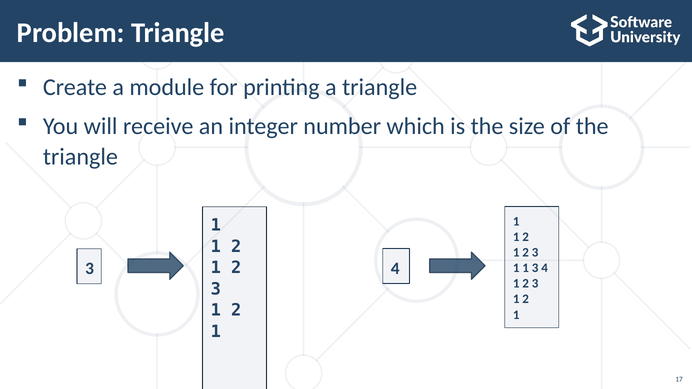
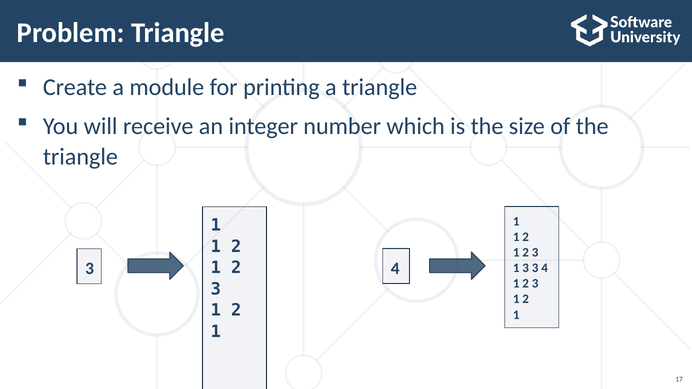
1 at (526, 268): 1 -> 3
